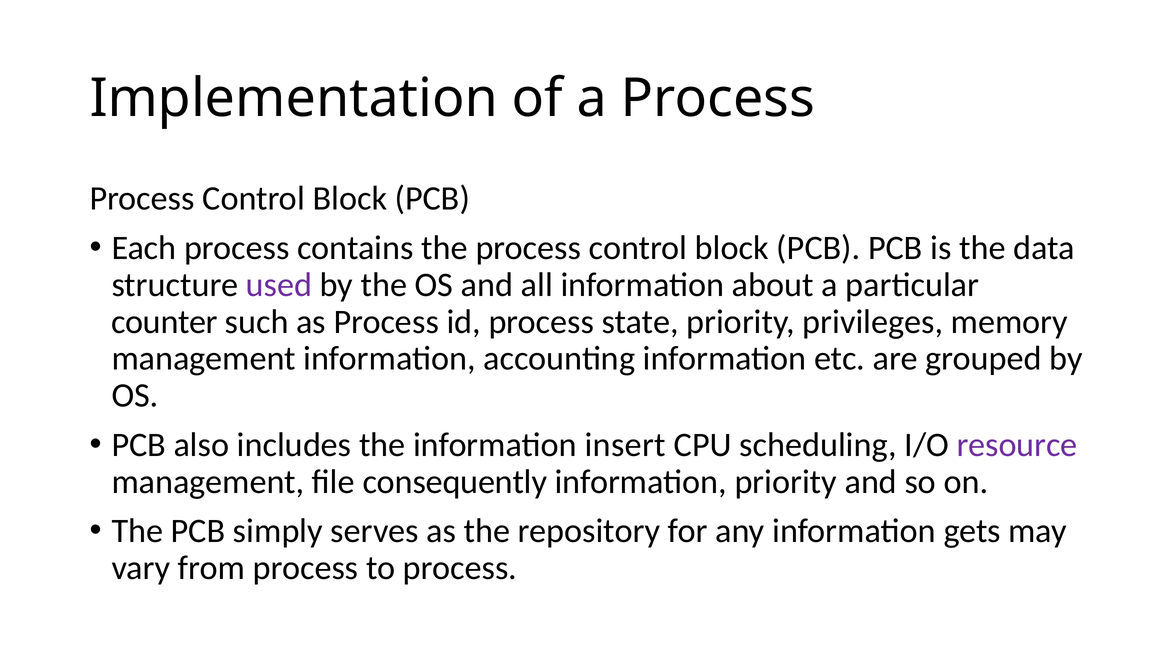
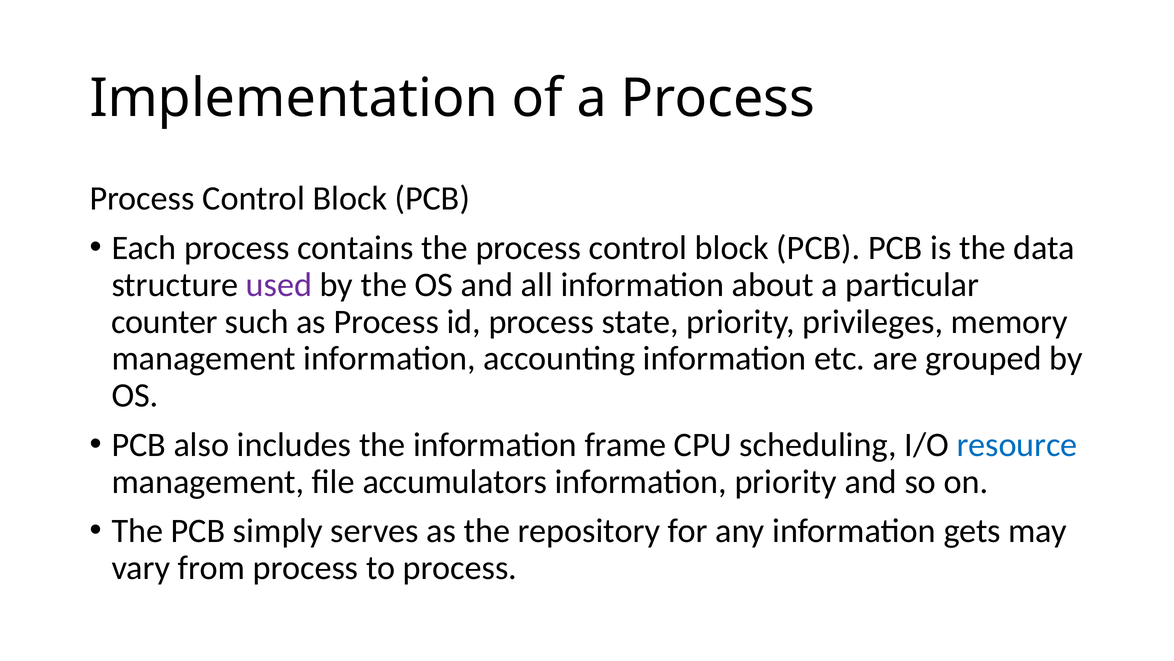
insert: insert -> frame
resource colour: purple -> blue
consequently: consequently -> accumulators
